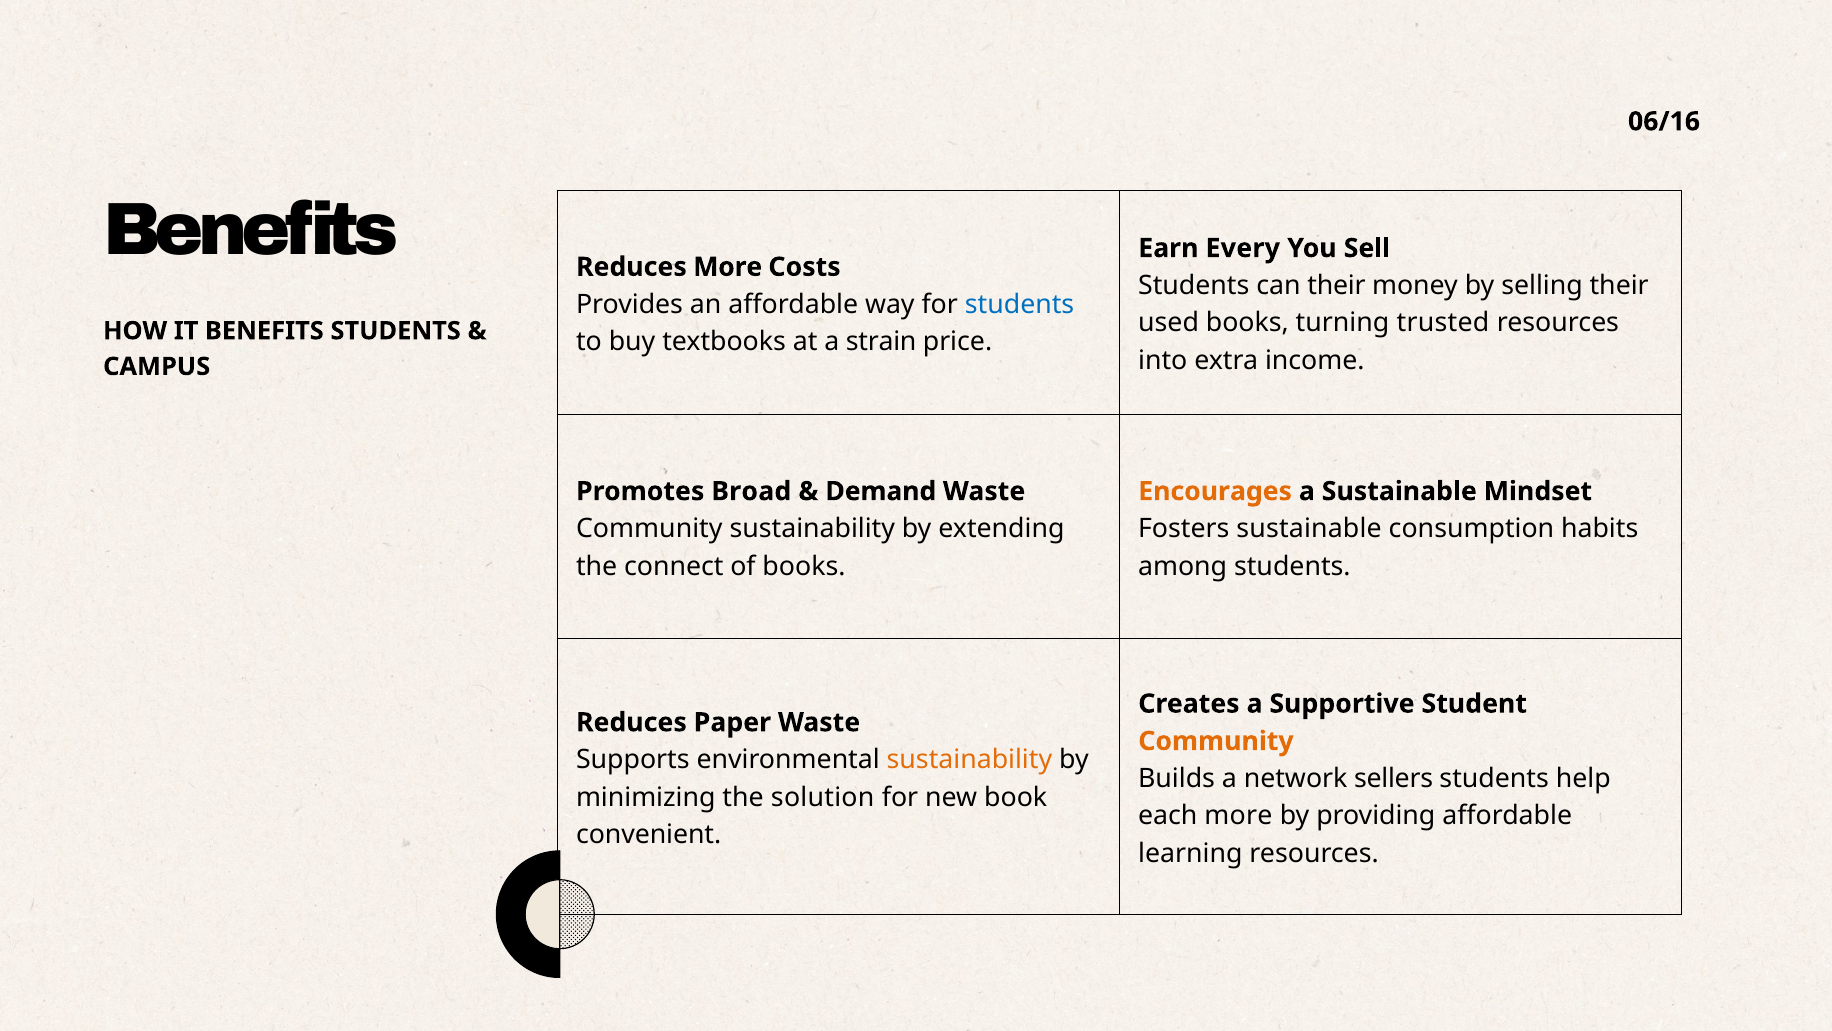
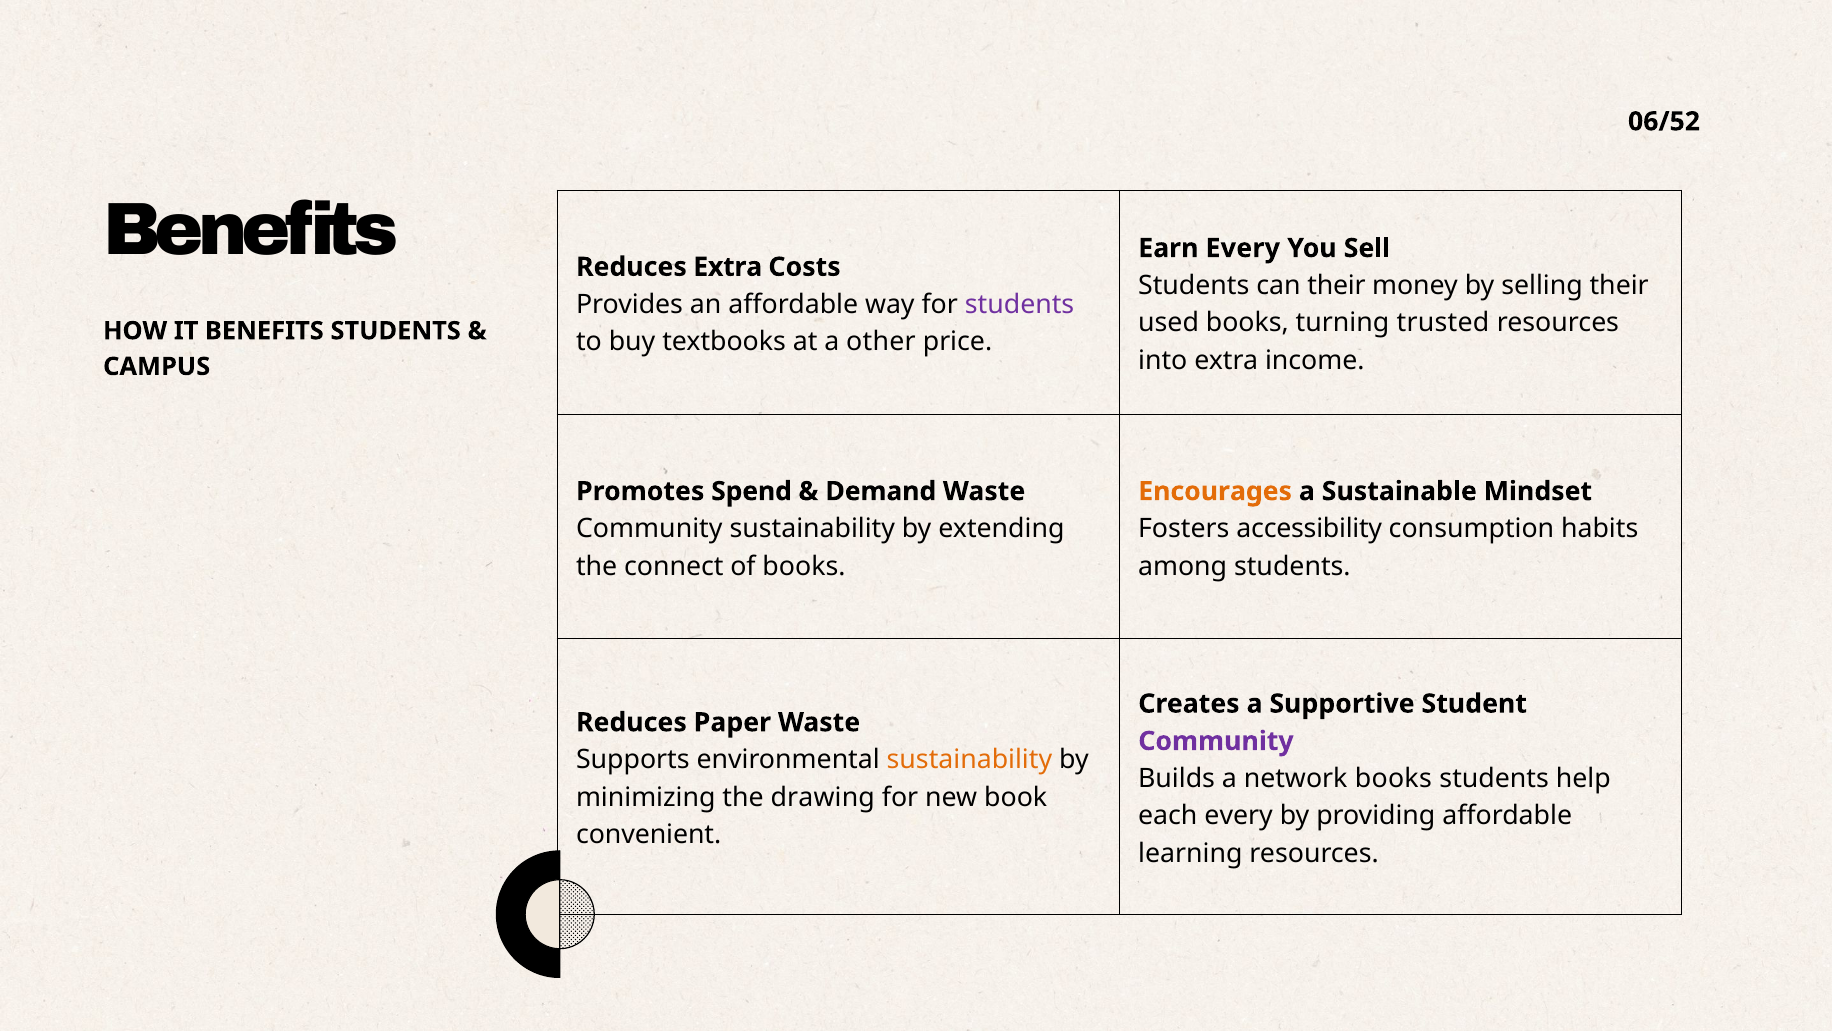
06/16: 06/16 -> 06/52
Reduces More: More -> Extra
students at (1020, 304) colour: blue -> purple
strain: strain -> other
Broad: Broad -> Spend
Fosters sustainable: sustainable -> accessibility
Community at (1216, 741) colour: orange -> purple
network sellers: sellers -> books
solution: solution -> drawing
each more: more -> every
